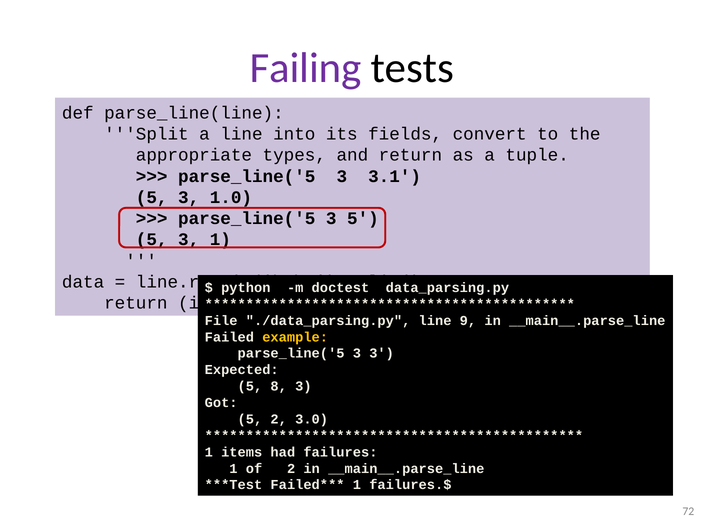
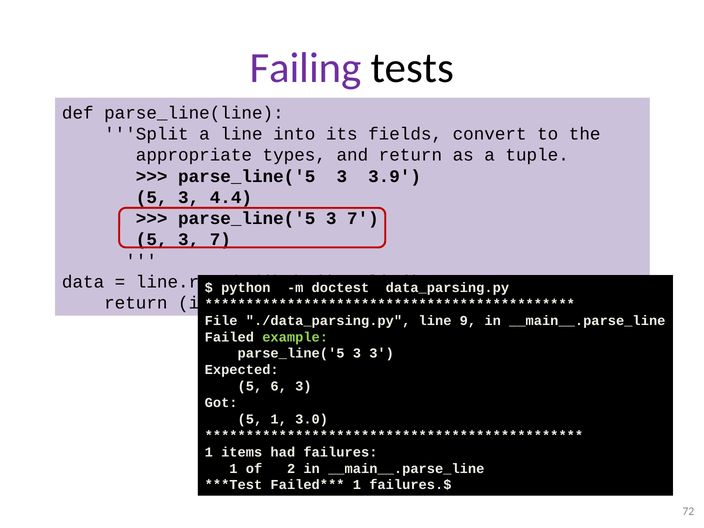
3.1: 3.1 -> 3.9
1.0: 1.0 -> 4.4
parse_line('5 3 5: 5 -> 7
5 3 1: 1 -> 7
example colour: yellow -> light green
8: 8 -> 6
5 2: 2 -> 1
